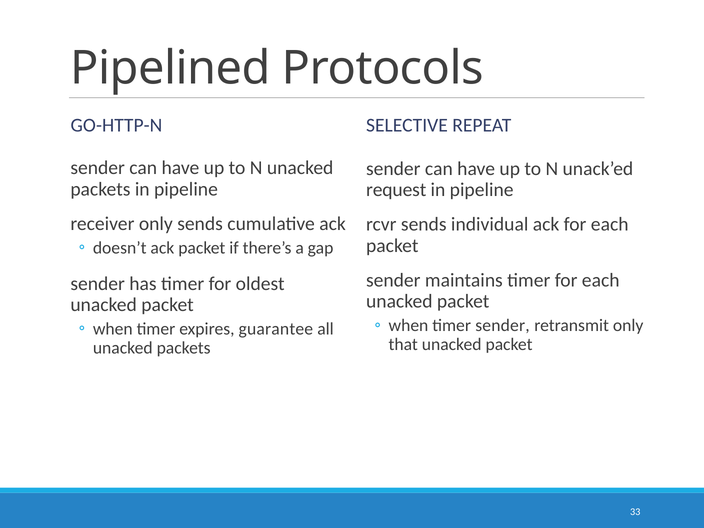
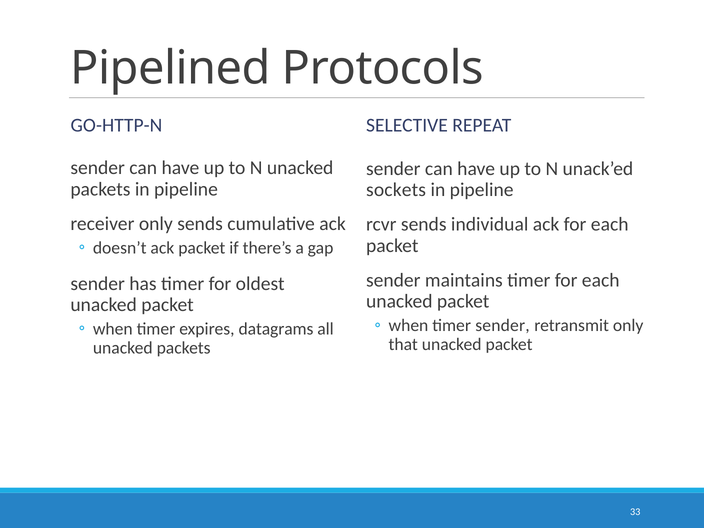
request: request -> sockets
guarantee: guarantee -> datagrams
